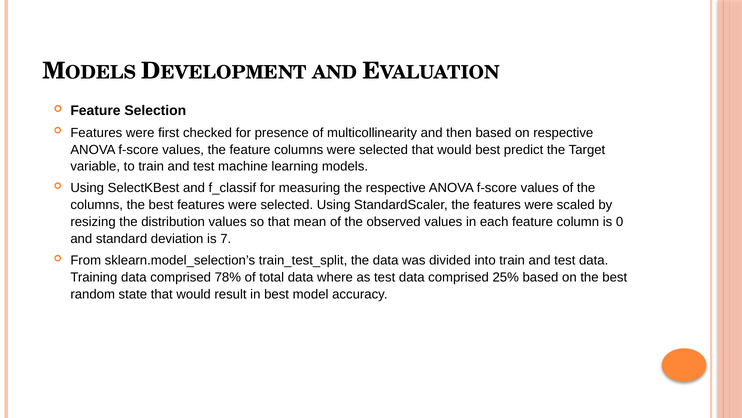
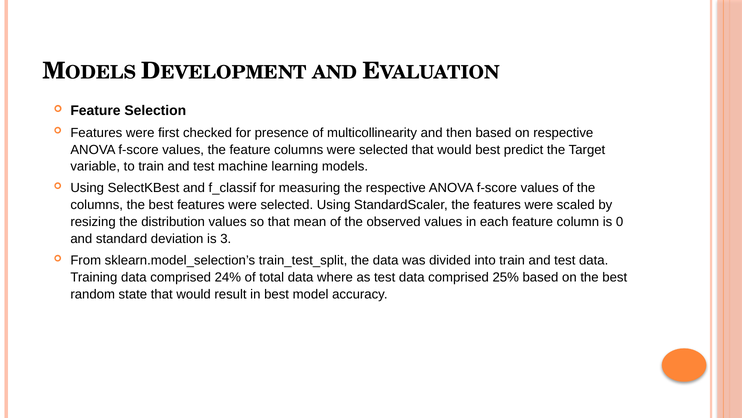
7: 7 -> 3
78%: 78% -> 24%
